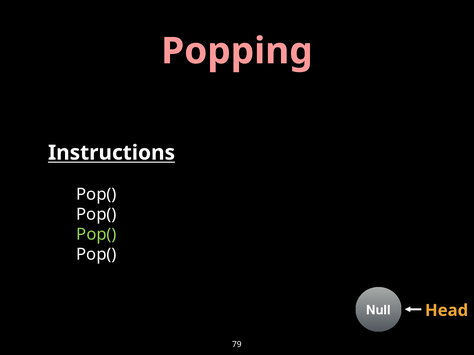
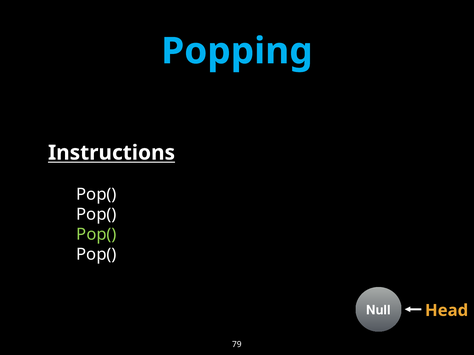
Popping colour: pink -> light blue
